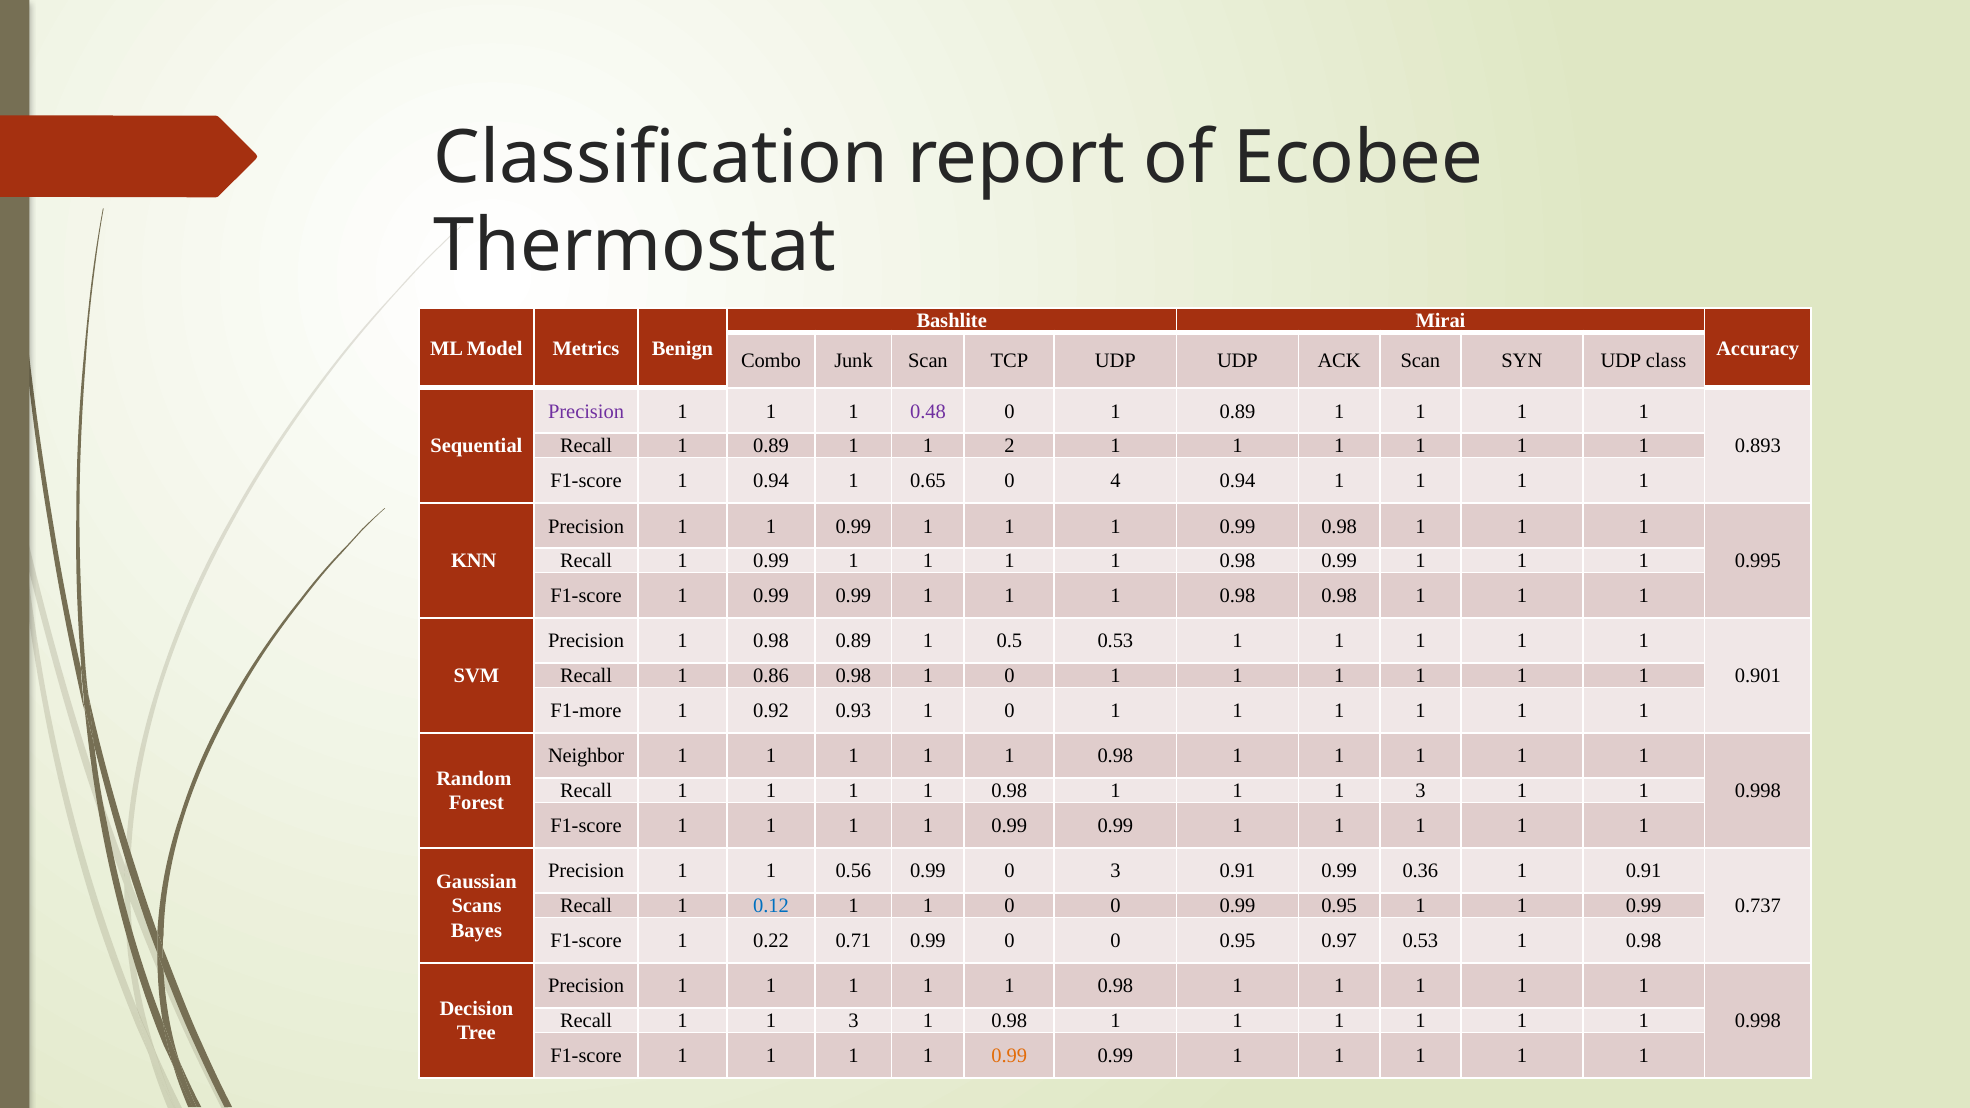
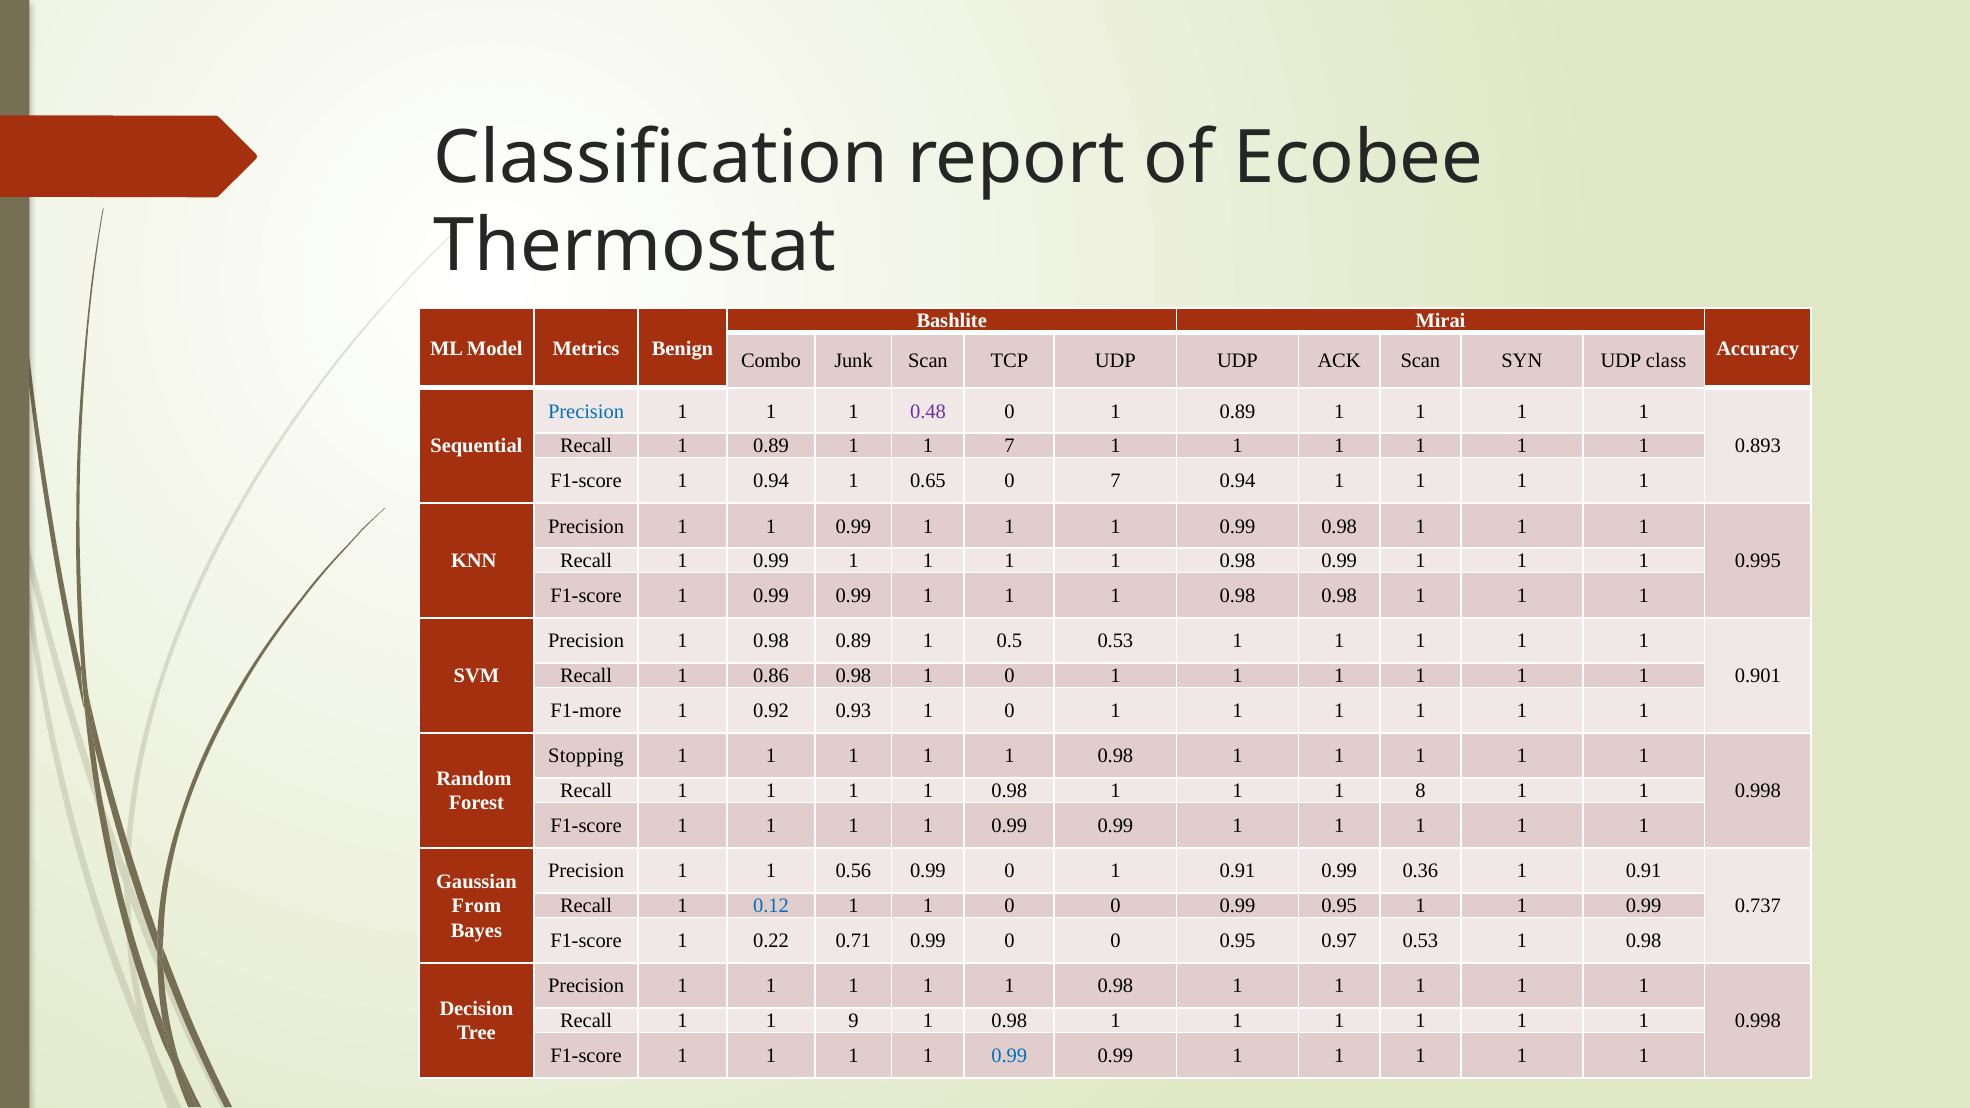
Precision at (586, 411) colour: purple -> blue
1 2: 2 -> 7
0 4: 4 -> 7
Neighbor: Neighbor -> Stopping
1 1 1 3: 3 -> 8
0.99 0 3: 3 -> 1
Scans: Scans -> From
Recall 1 1 3: 3 -> 9
0.99 at (1009, 1056) colour: orange -> blue
